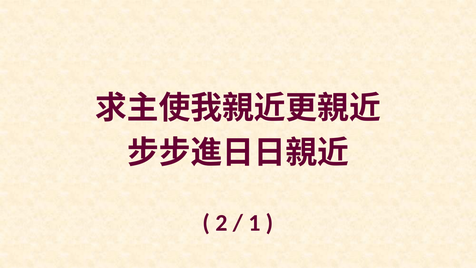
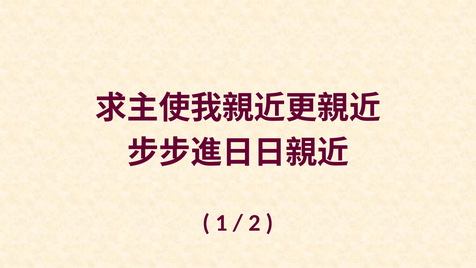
2: 2 -> 1
1: 1 -> 2
